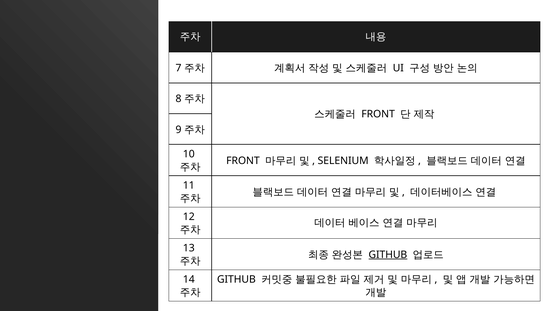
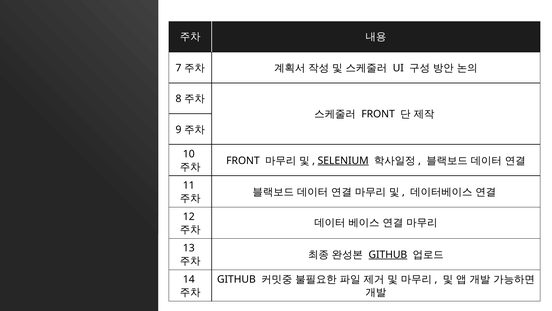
SELENIUM underline: none -> present
